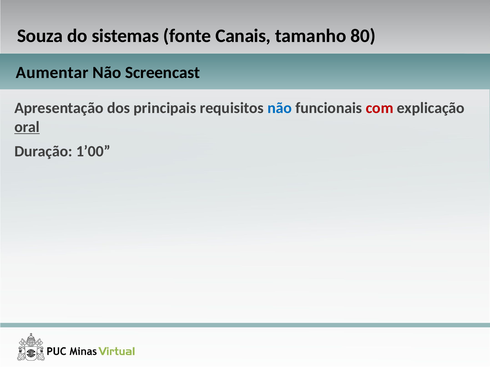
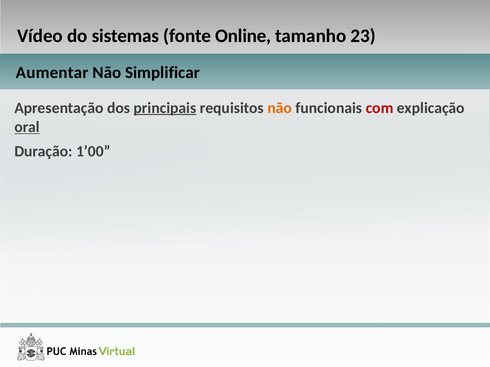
Souza: Souza -> Vídeo
Canais: Canais -> Online
80: 80 -> 23
Screencast: Screencast -> Simplificar
principais underline: none -> present
não at (280, 108) colour: blue -> orange
